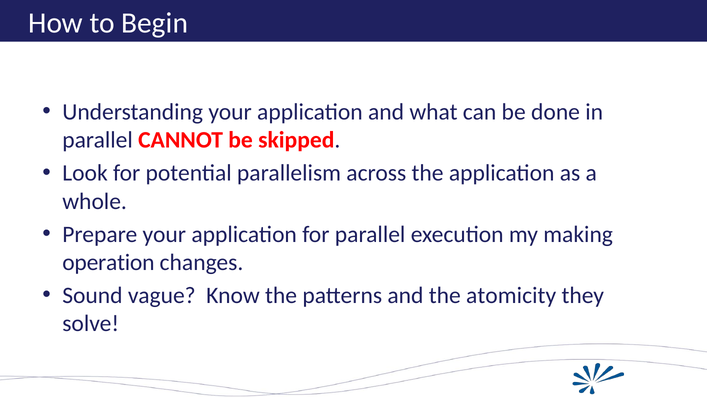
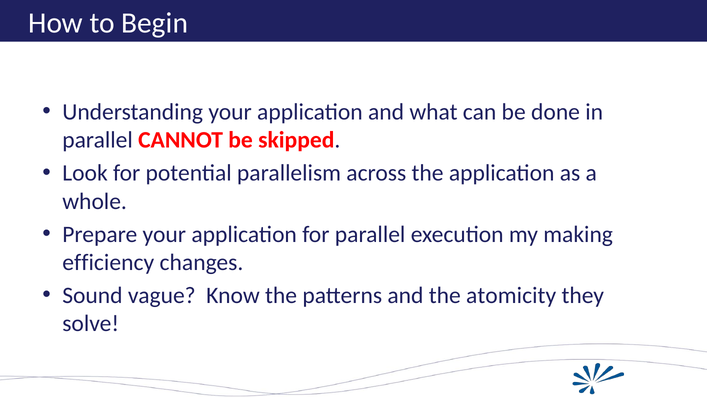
operation: operation -> efficiency
